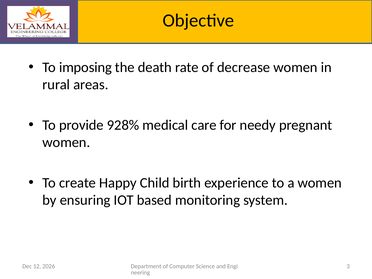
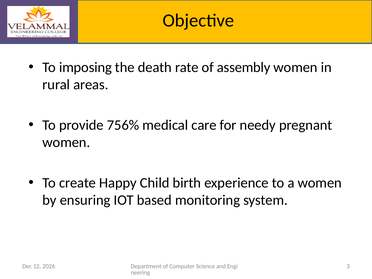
decrease: decrease -> assembly
928%: 928% -> 756%
